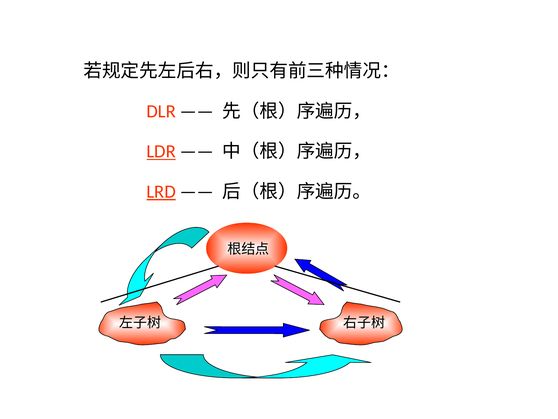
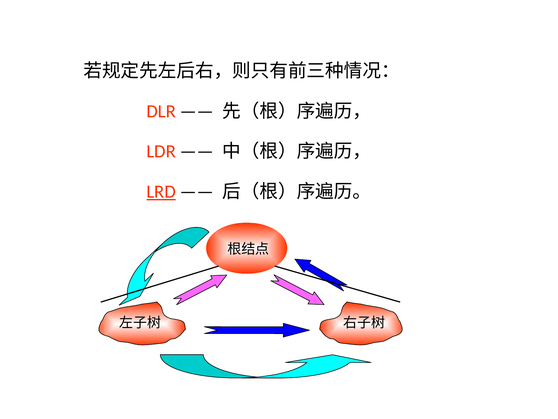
LDR underline: present -> none
